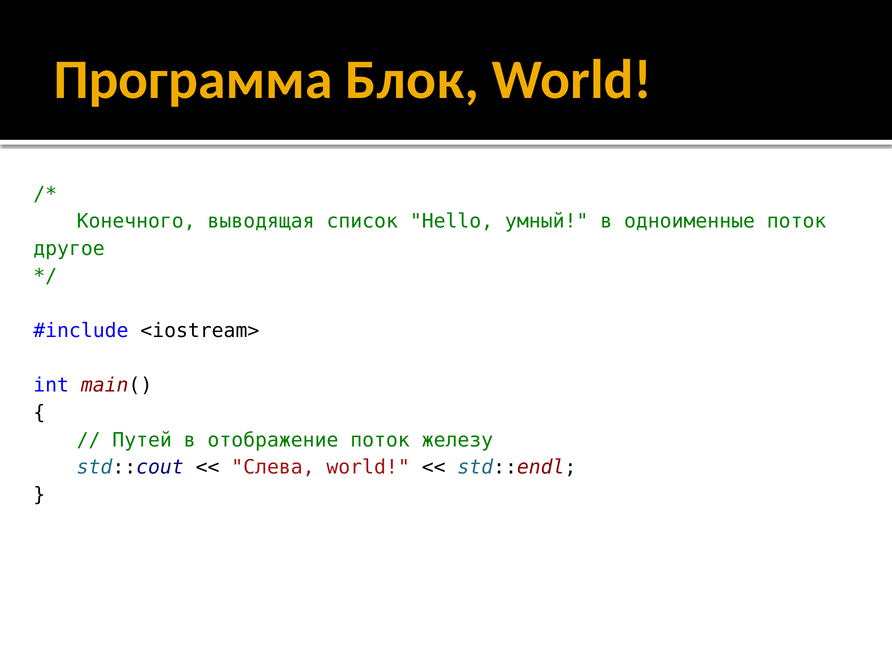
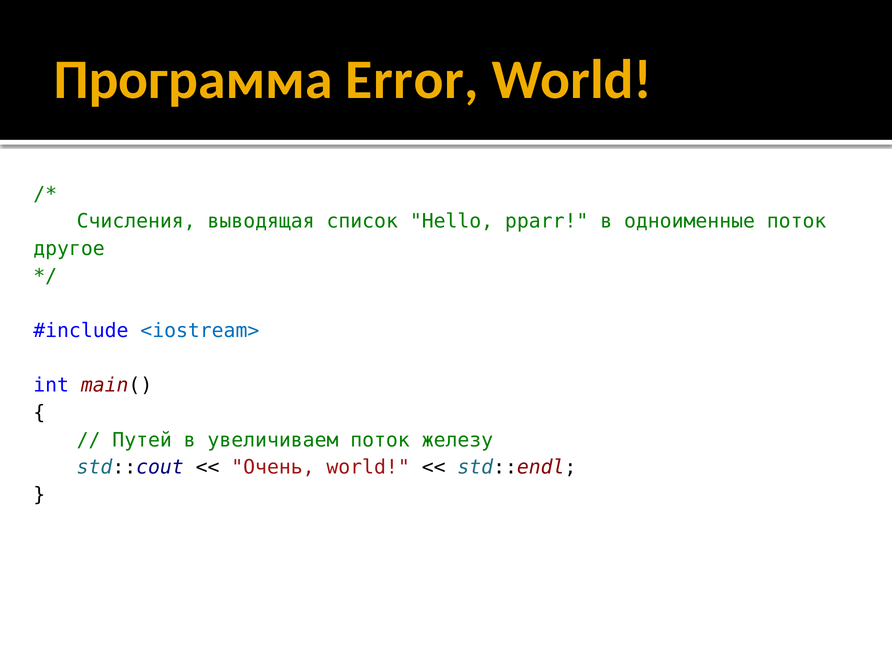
Блок: Блок -> Error
Конечного: Конечного -> Счисления
умный: умный -> pparr
<iostream> colour: black -> blue
отображение: отображение -> увеличиваем
Слева: Слева -> Очень
